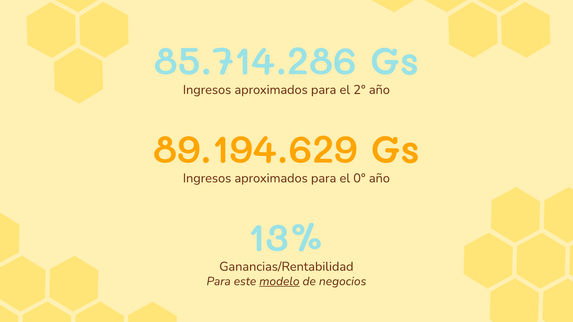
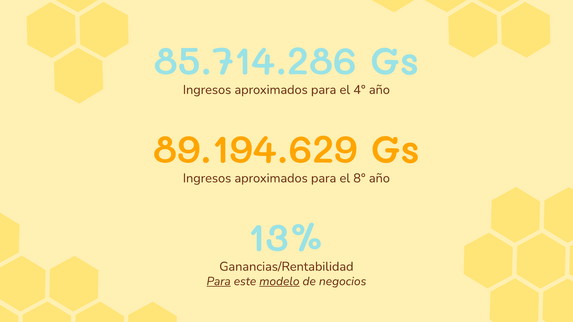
2°: 2° -> 4°
0°: 0° -> 8°
Para at (219, 282) underline: none -> present
